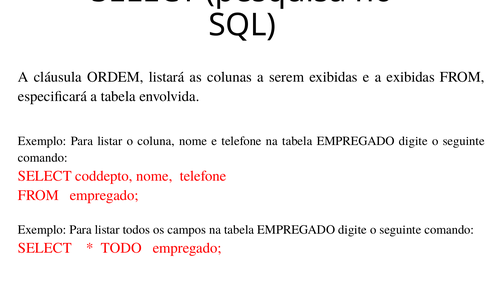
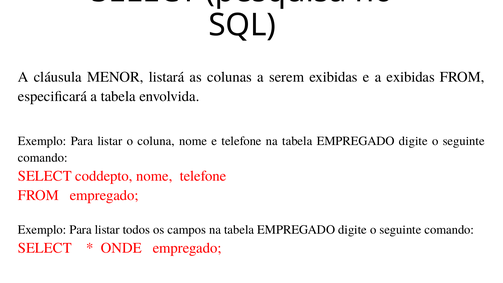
ORDEM: ORDEM -> MENOR
TODO: TODO -> ONDE
